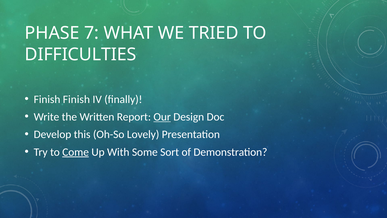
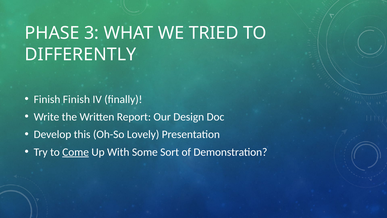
7: 7 -> 3
DIFFICULTIES: DIFFICULTIES -> DIFFERENTLY
Our underline: present -> none
